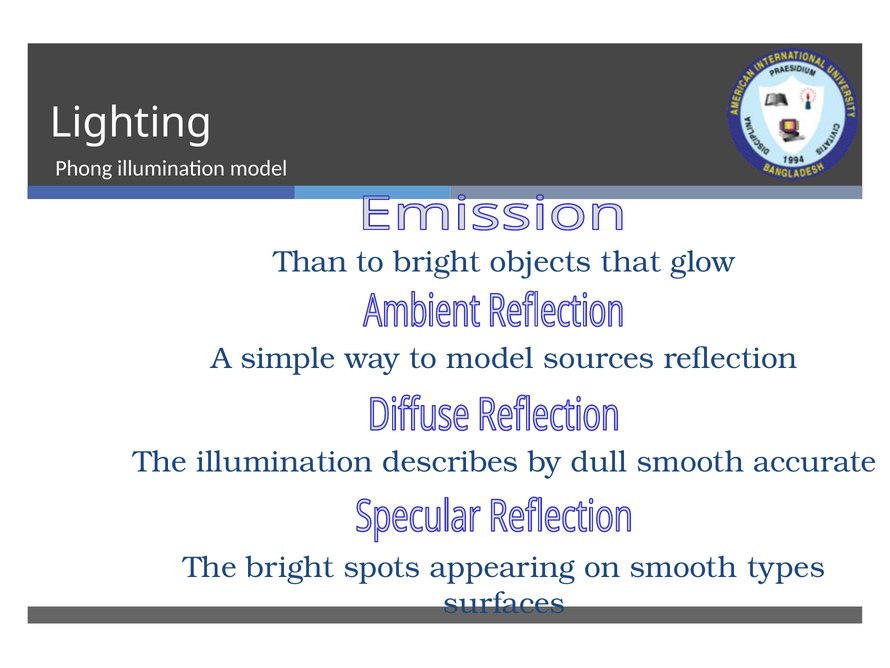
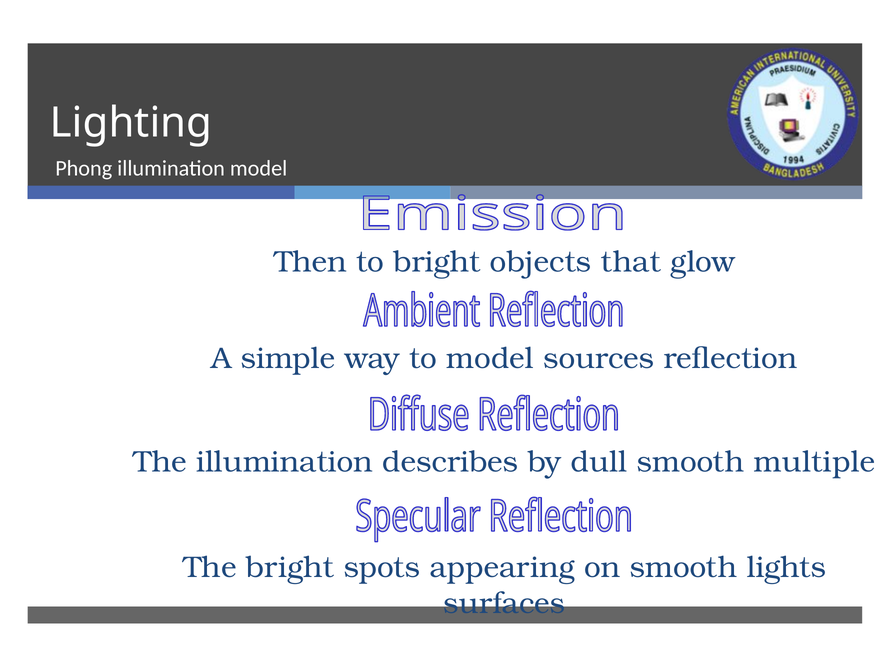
Than: Than -> Then
accurate: accurate -> multiple
types: types -> lights
